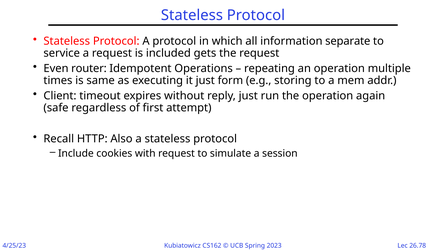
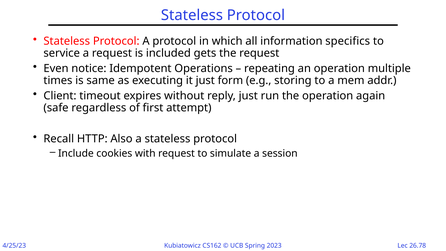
separate: separate -> specifics
router: router -> notice
